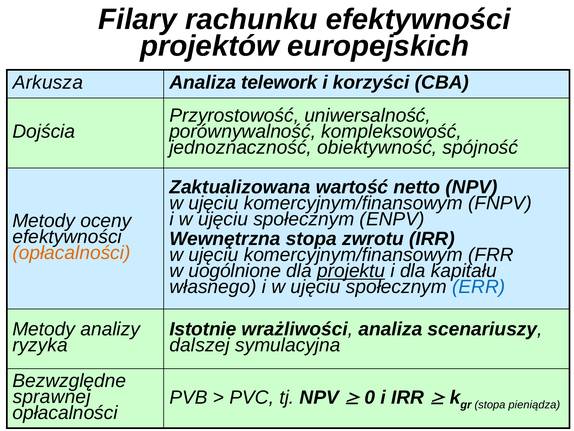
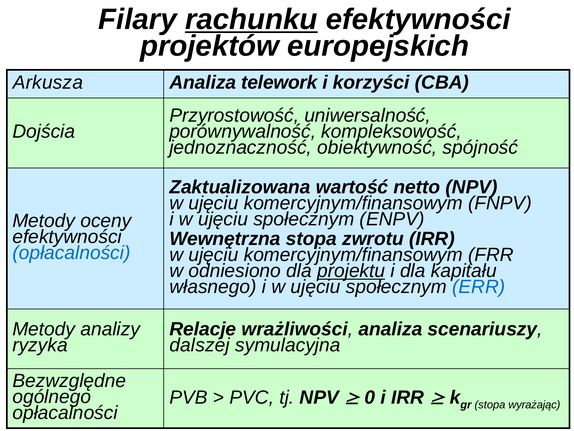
rachunku underline: none -> present
opłacalności at (71, 253) colour: orange -> blue
uogólnione: uogólnione -> odniesiono
Istotnie: Istotnie -> Relacje
sprawnej: sprawnej -> ogólnego
pieniądza: pieniądza -> wyrażając
